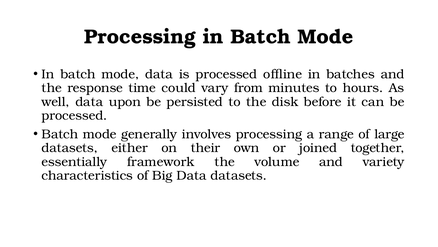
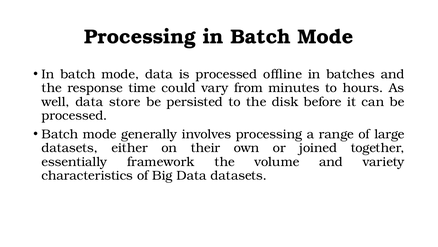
upon: upon -> store
